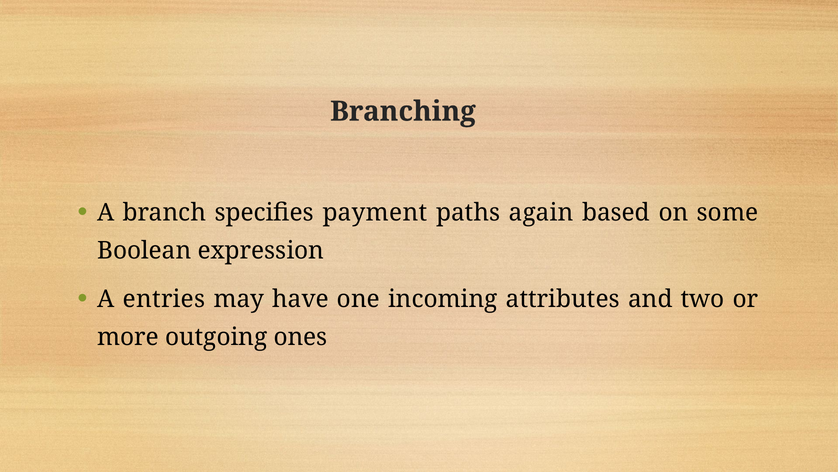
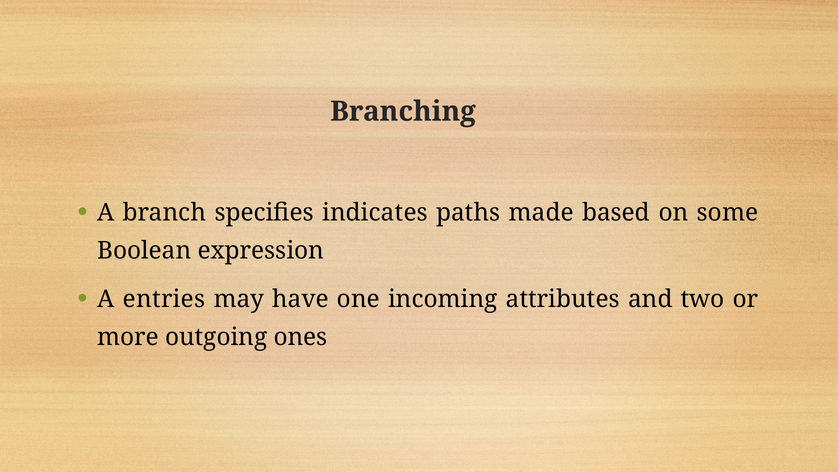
payment: payment -> indicates
again: again -> made
